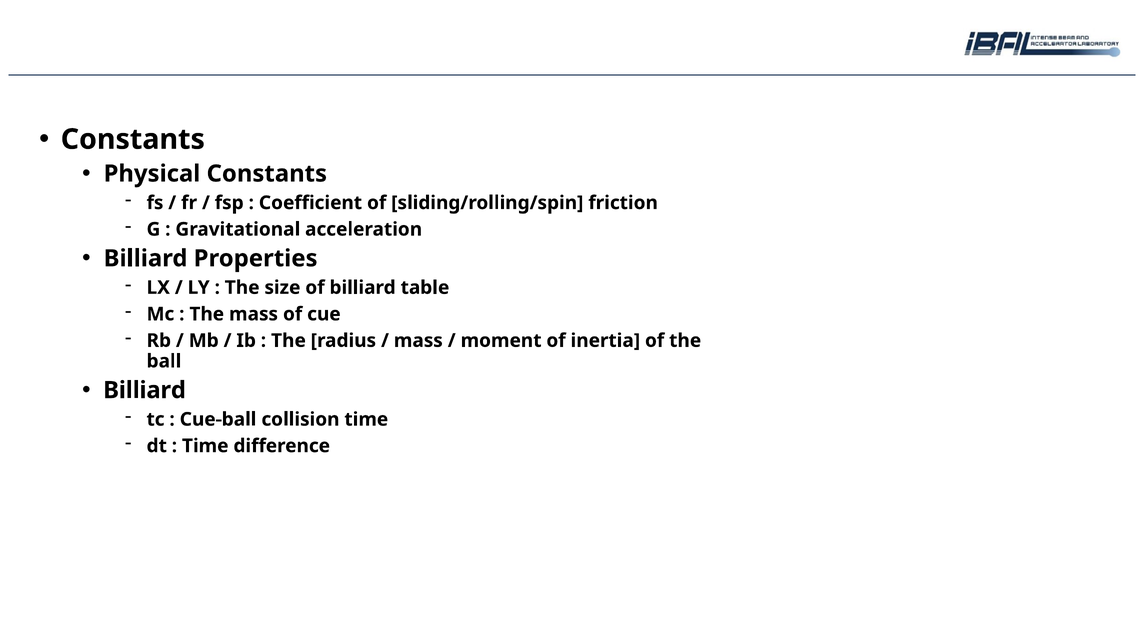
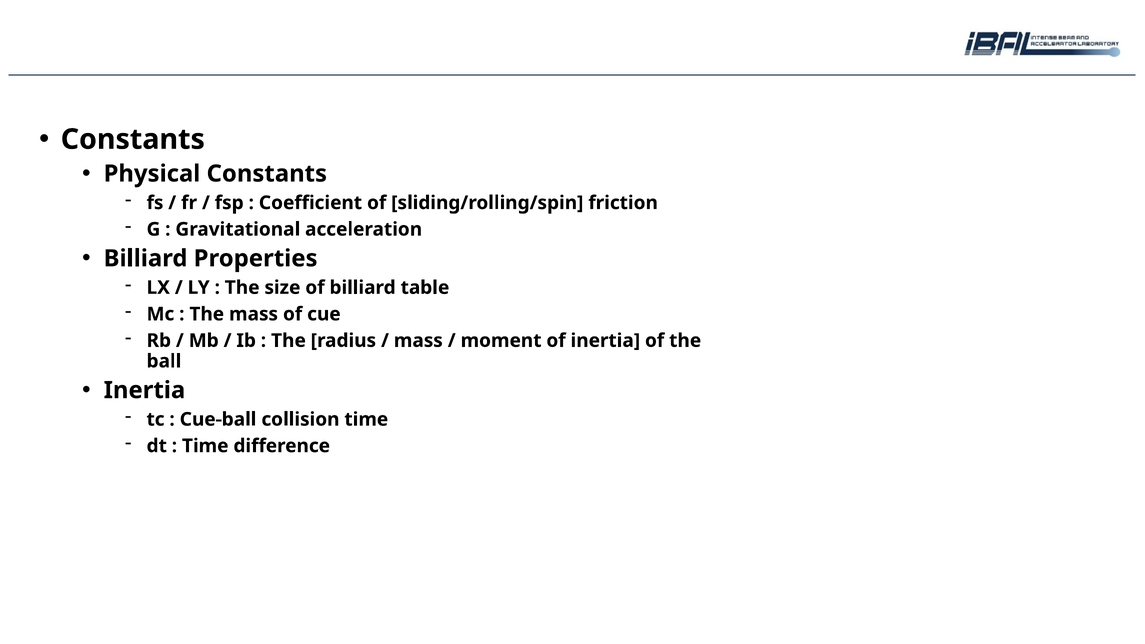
Billiard at (145, 390): Billiard -> Inertia
